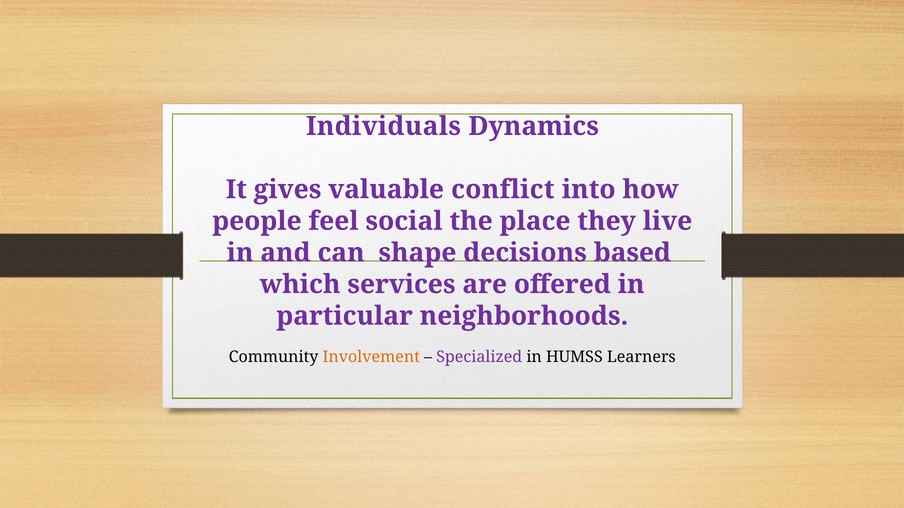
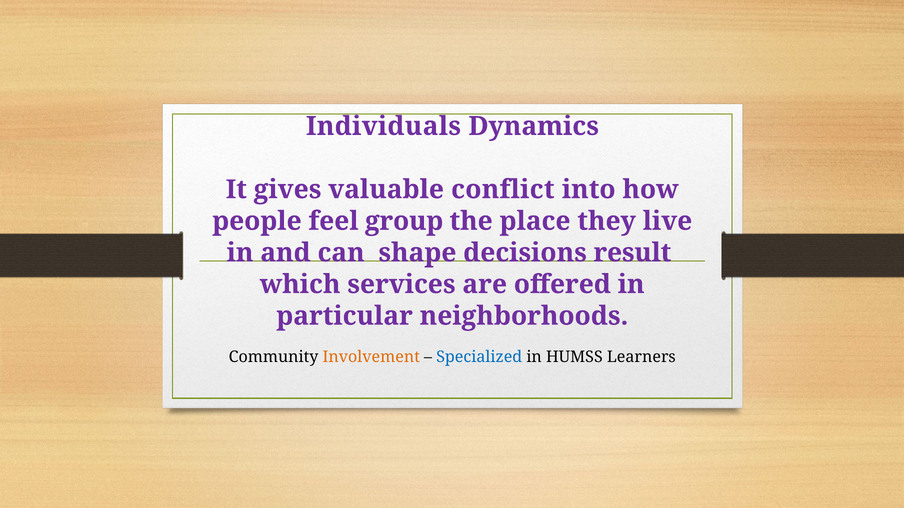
social: social -> group
based: based -> result
Specialized colour: purple -> blue
